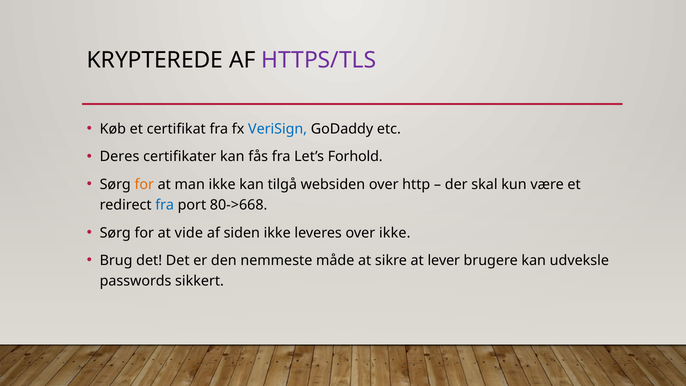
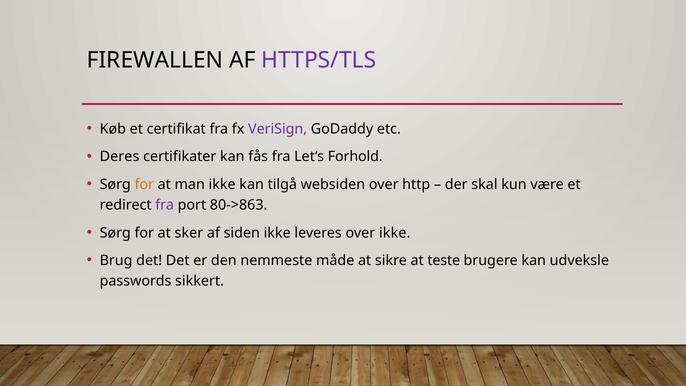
KRYPTEREDE: KRYPTEREDE -> FIREWALLEN
VeriSign colour: blue -> purple
fra at (165, 205) colour: blue -> purple
80->668: 80->668 -> 80->863
vide: vide -> sker
lever: lever -> teste
